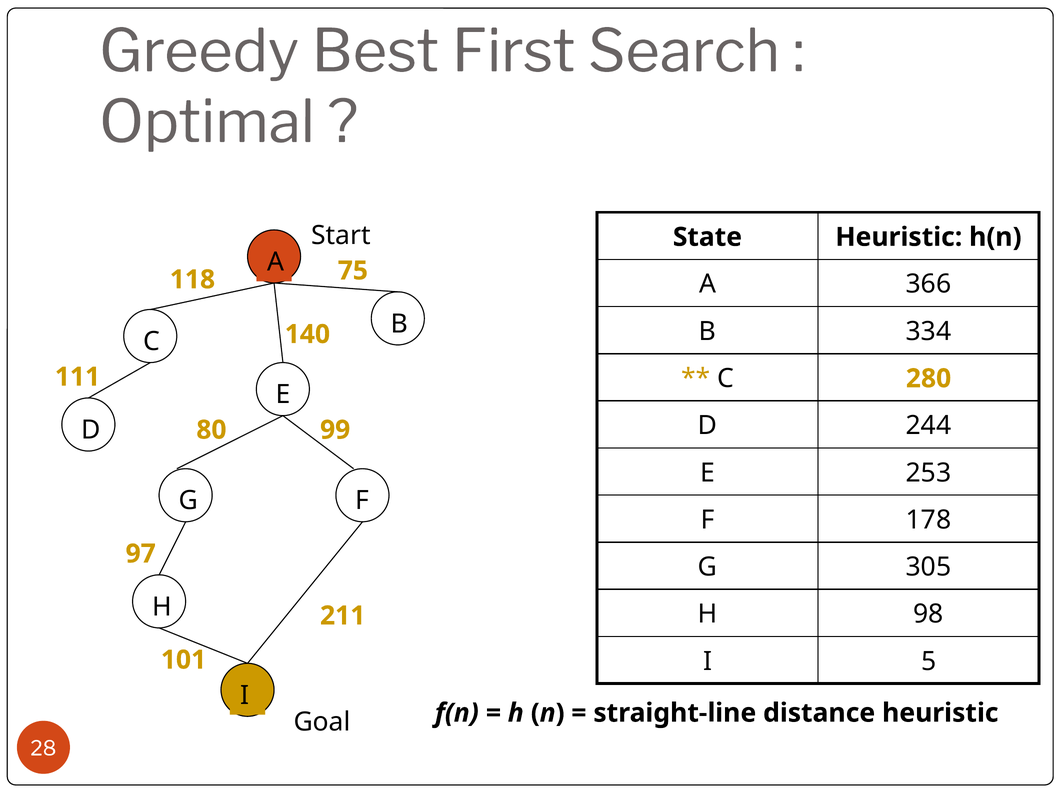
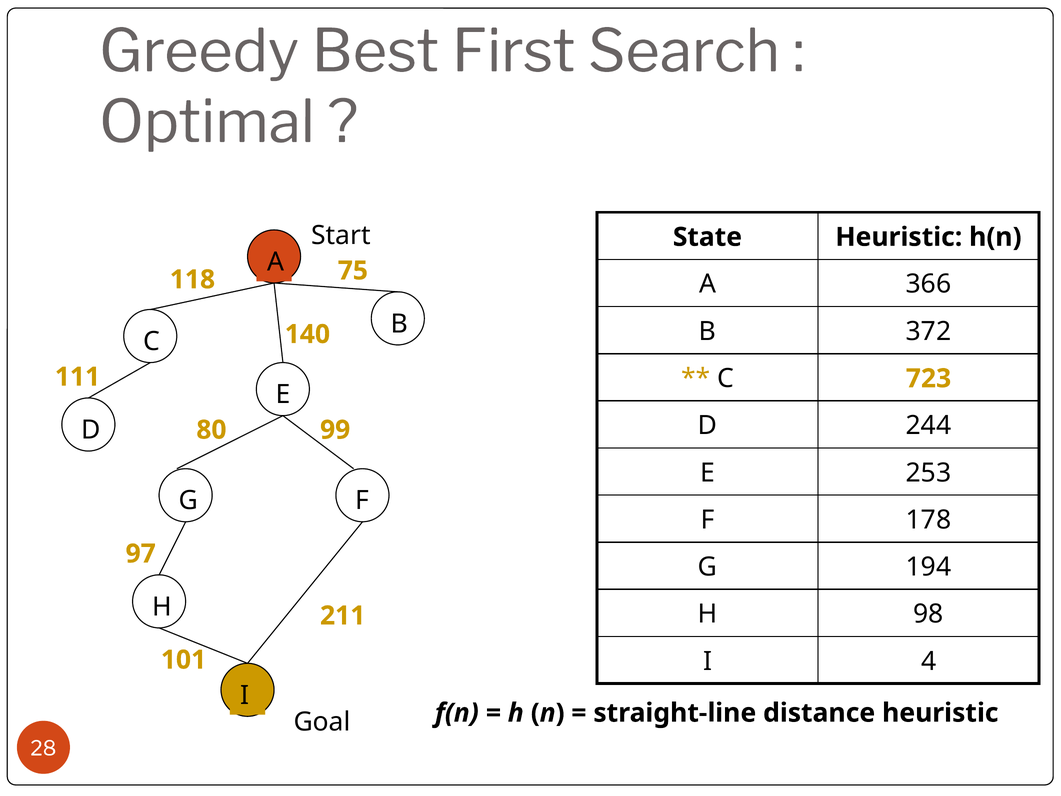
334: 334 -> 372
280: 280 -> 723
305: 305 -> 194
5: 5 -> 4
